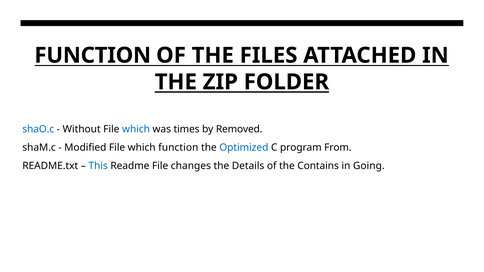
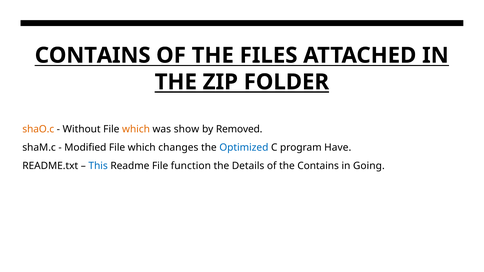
FUNCTION at (93, 55): FUNCTION -> CONTAINS
shaO.c colour: blue -> orange
which at (136, 129) colour: blue -> orange
times: times -> show
which function: function -> changes
From: From -> Have
changes: changes -> function
